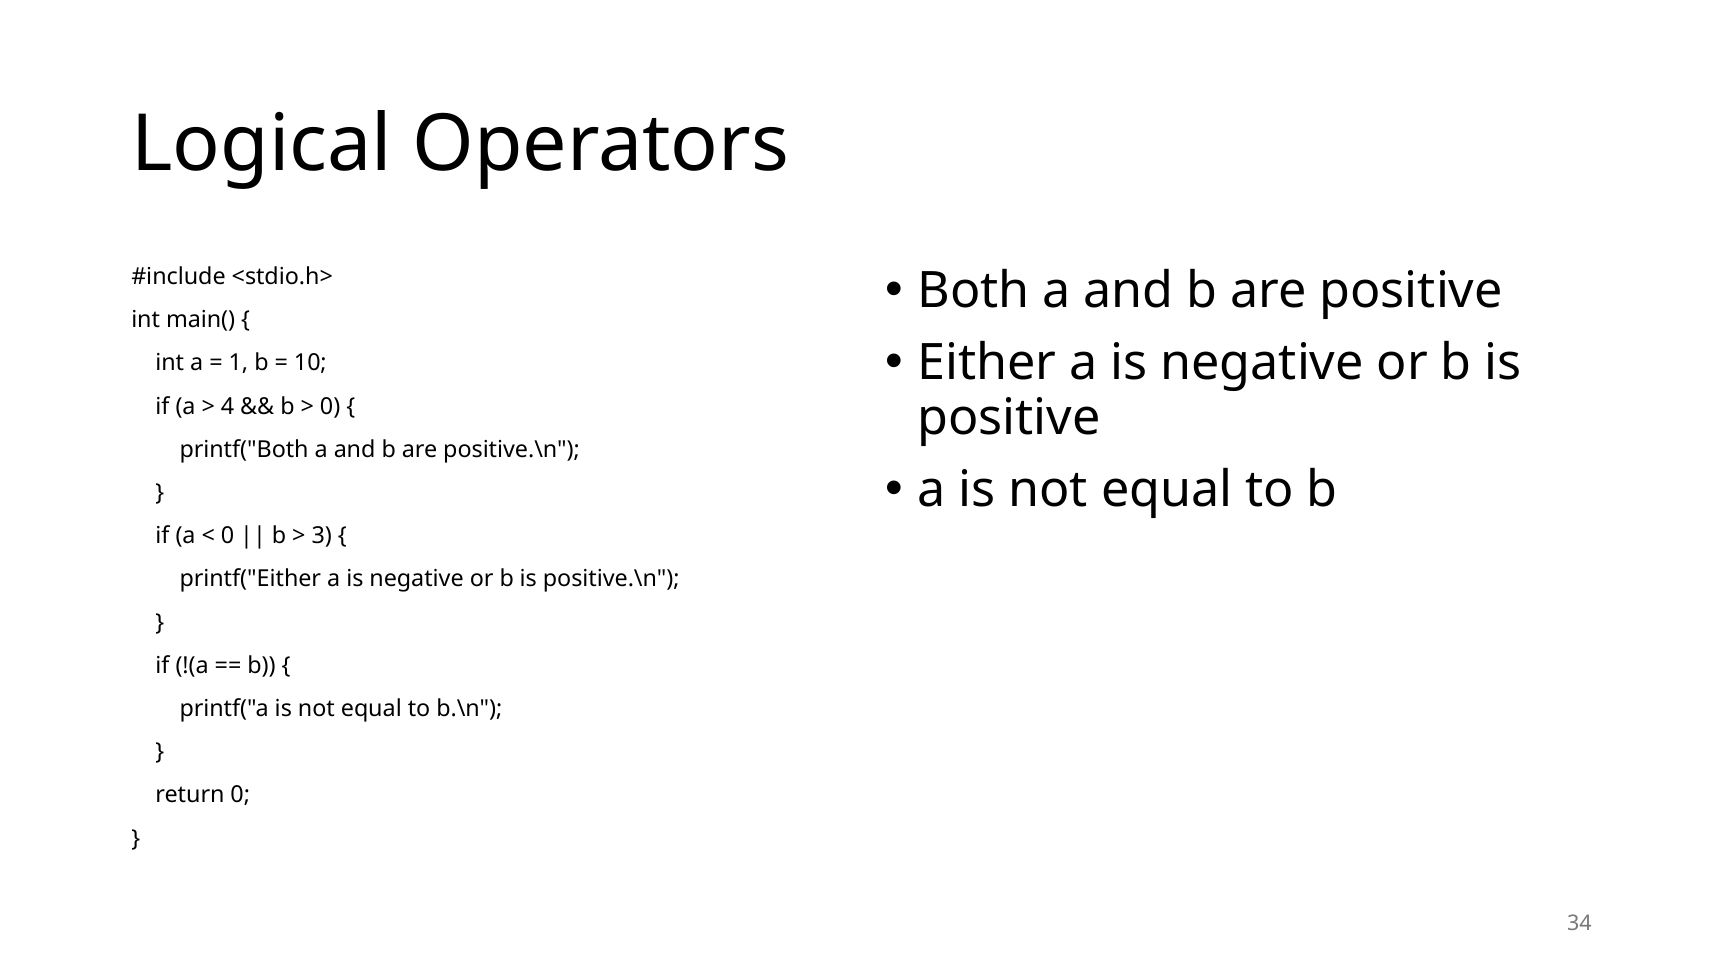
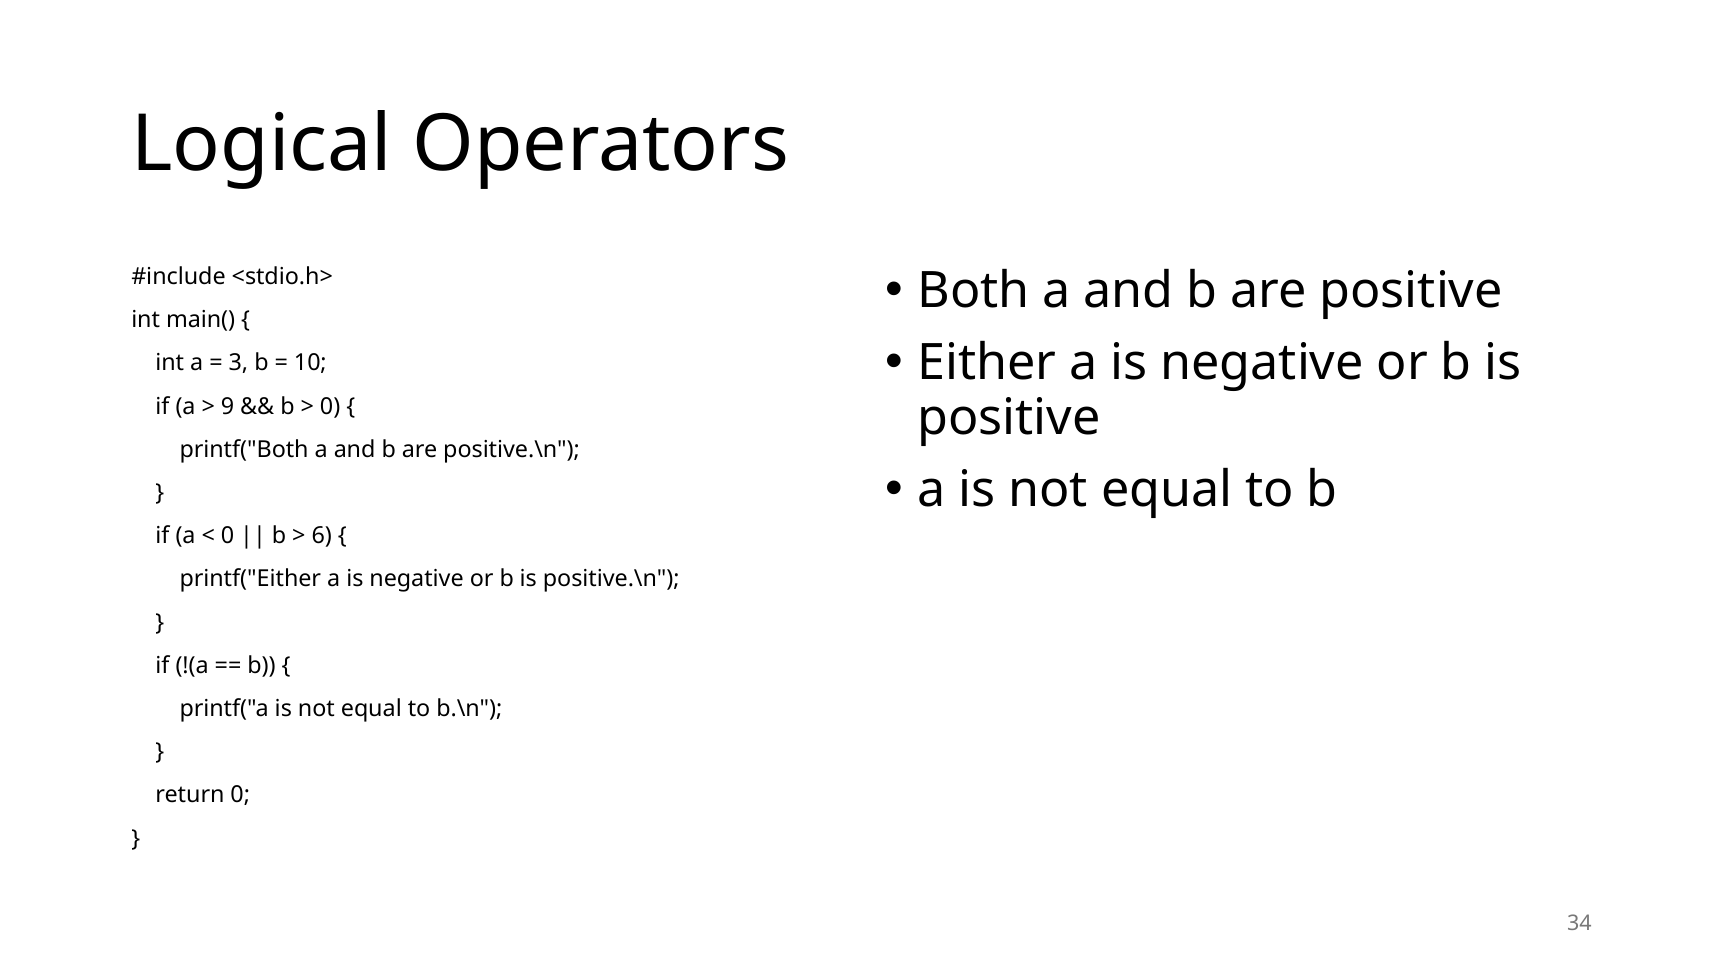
1: 1 -> 3
4: 4 -> 9
3: 3 -> 6
